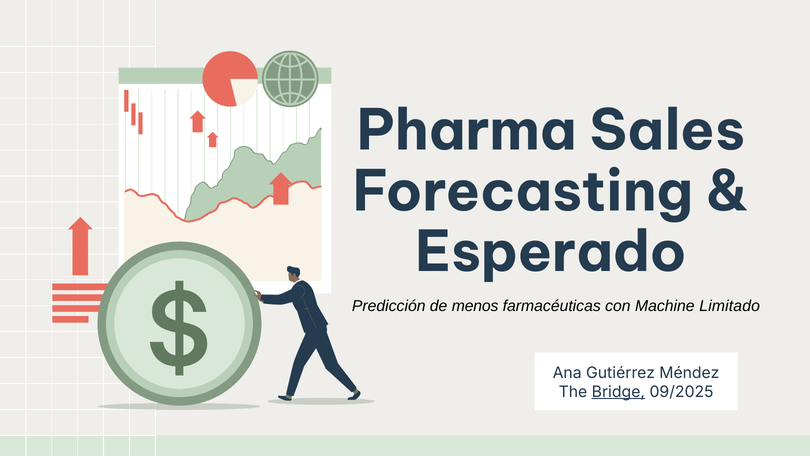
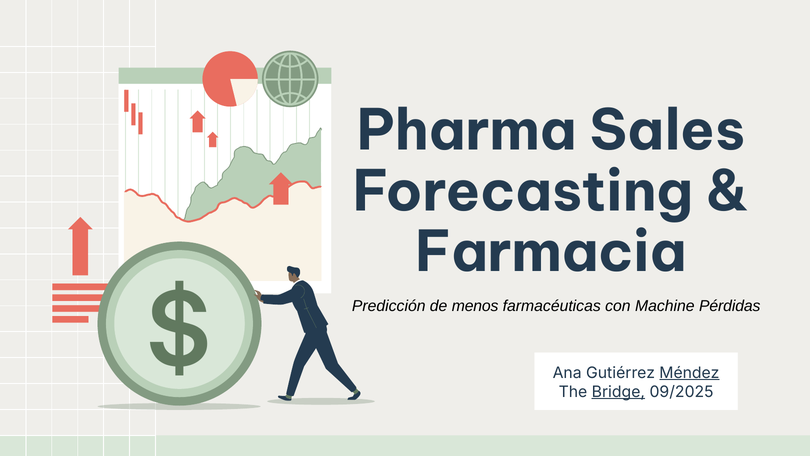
Esperado: Esperado -> Farmacia
Limitado: Limitado -> Pérdidas
Méndez underline: none -> present
